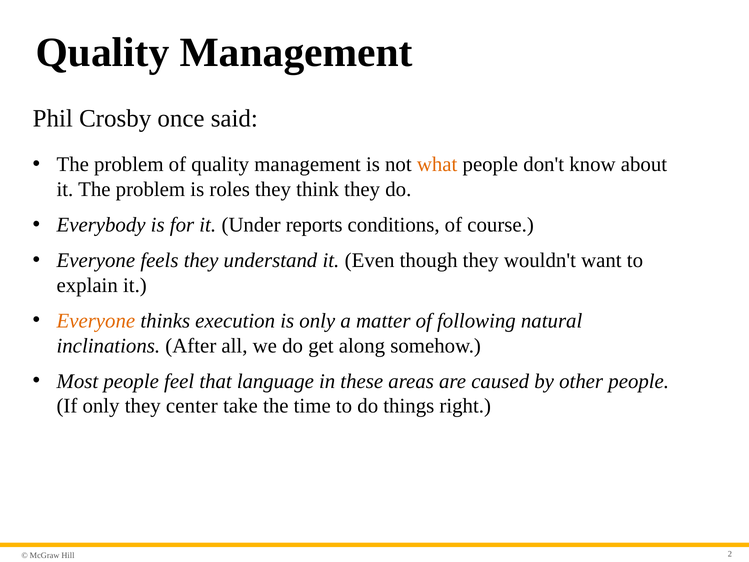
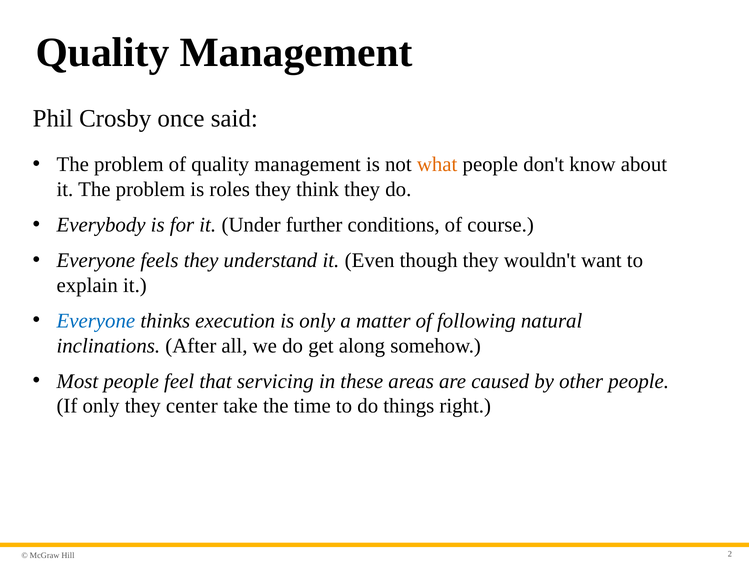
reports: reports -> further
Everyone at (96, 321) colour: orange -> blue
language: language -> servicing
